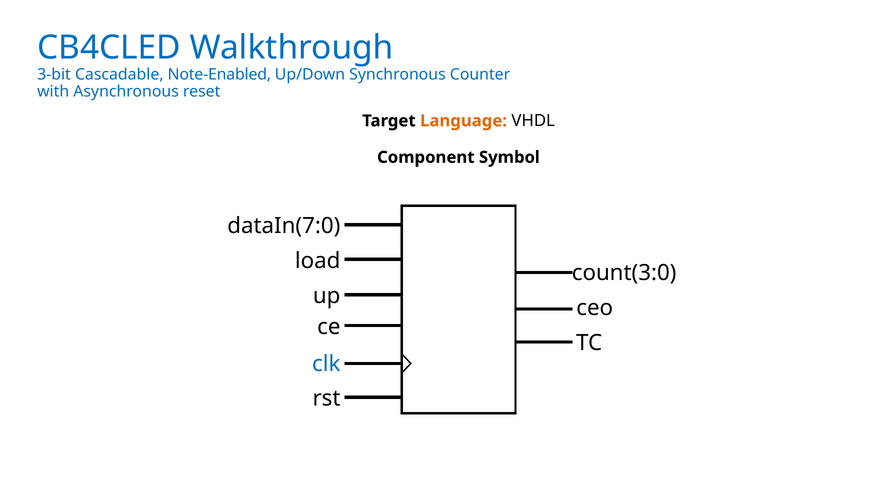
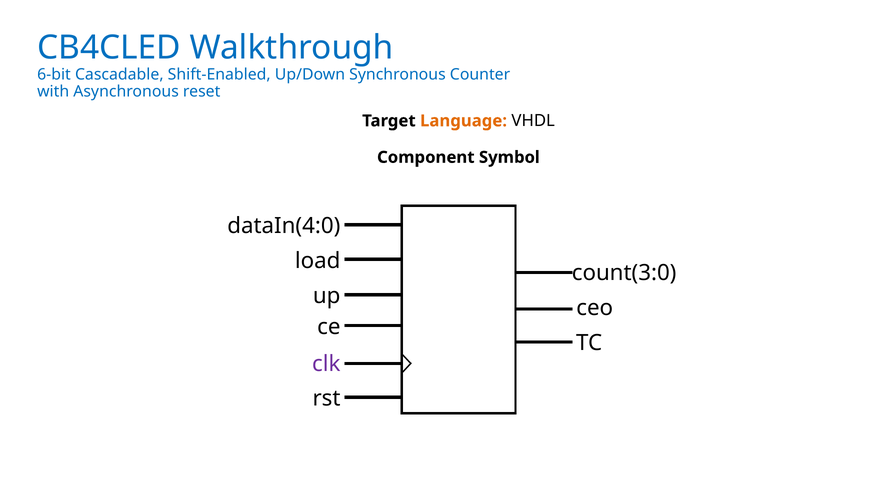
3-bit: 3-bit -> 6-bit
Note-Enabled: Note-Enabled -> Shift-Enabled
dataIn(7:0: dataIn(7:0 -> dataIn(4:0
clk colour: blue -> purple
